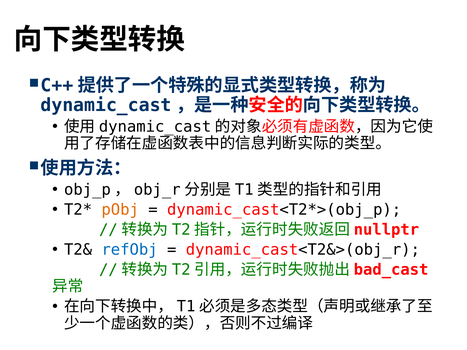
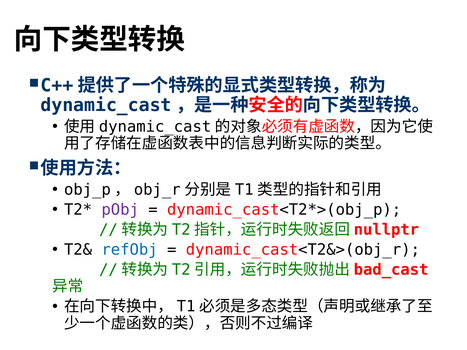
pObj colour: orange -> purple
